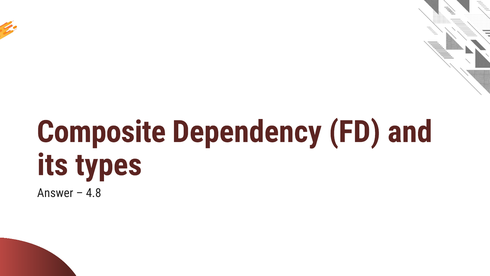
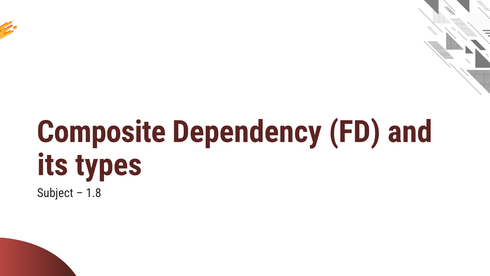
Answer: Answer -> Subject
4.8: 4.8 -> 1.8
